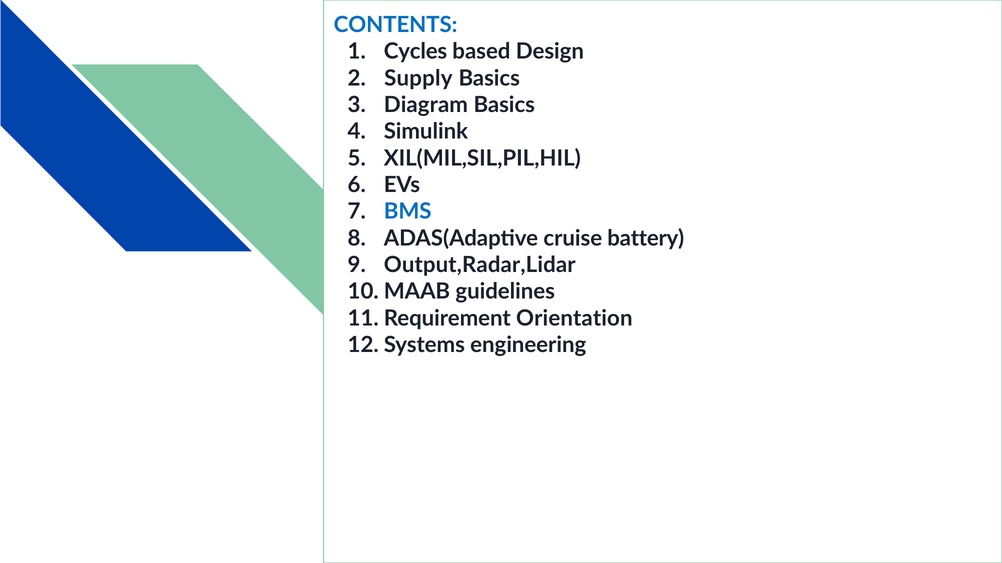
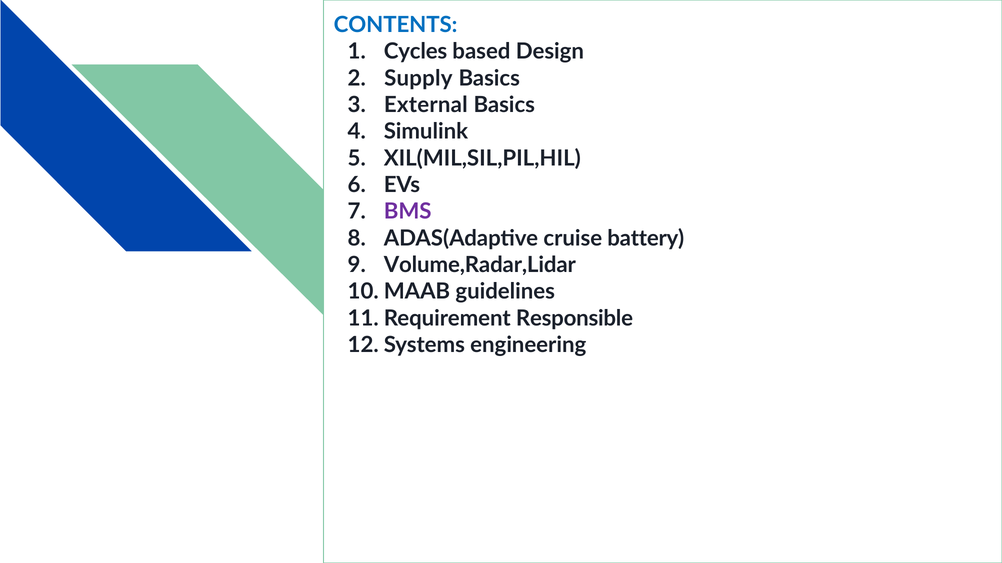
Diagram: Diagram -> External
BMS colour: blue -> purple
Output,Radar,Lidar: Output,Radar,Lidar -> Volume,Radar,Lidar
Orientation: Orientation -> Responsible
